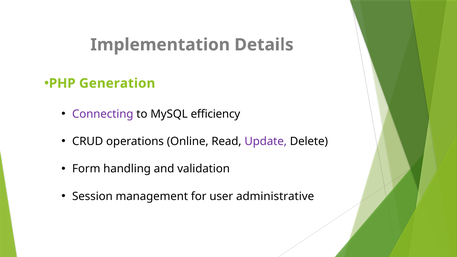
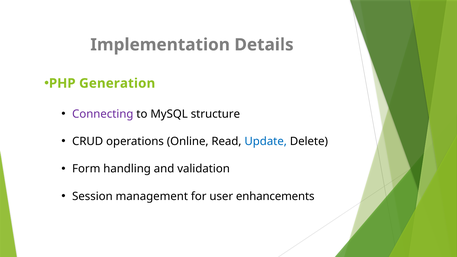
efficiency: efficiency -> structure
Update colour: purple -> blue
administrative: administrative -> enhancements
